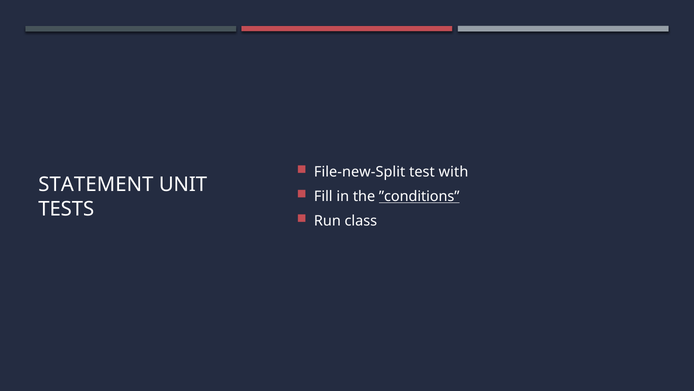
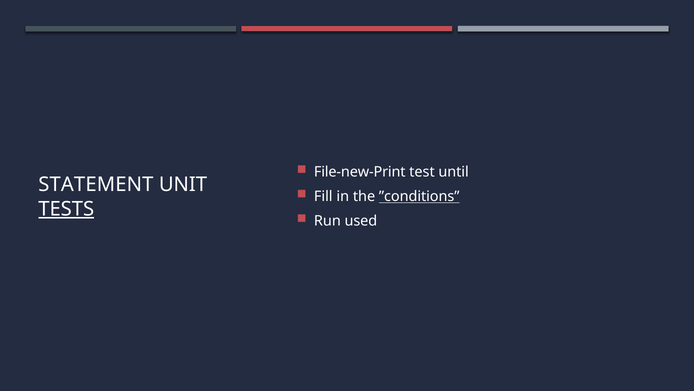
File-new-Split: File-new-Split -> File-new-Print
with: with -> until
TESTS underline: none -> present
class: class -> used
